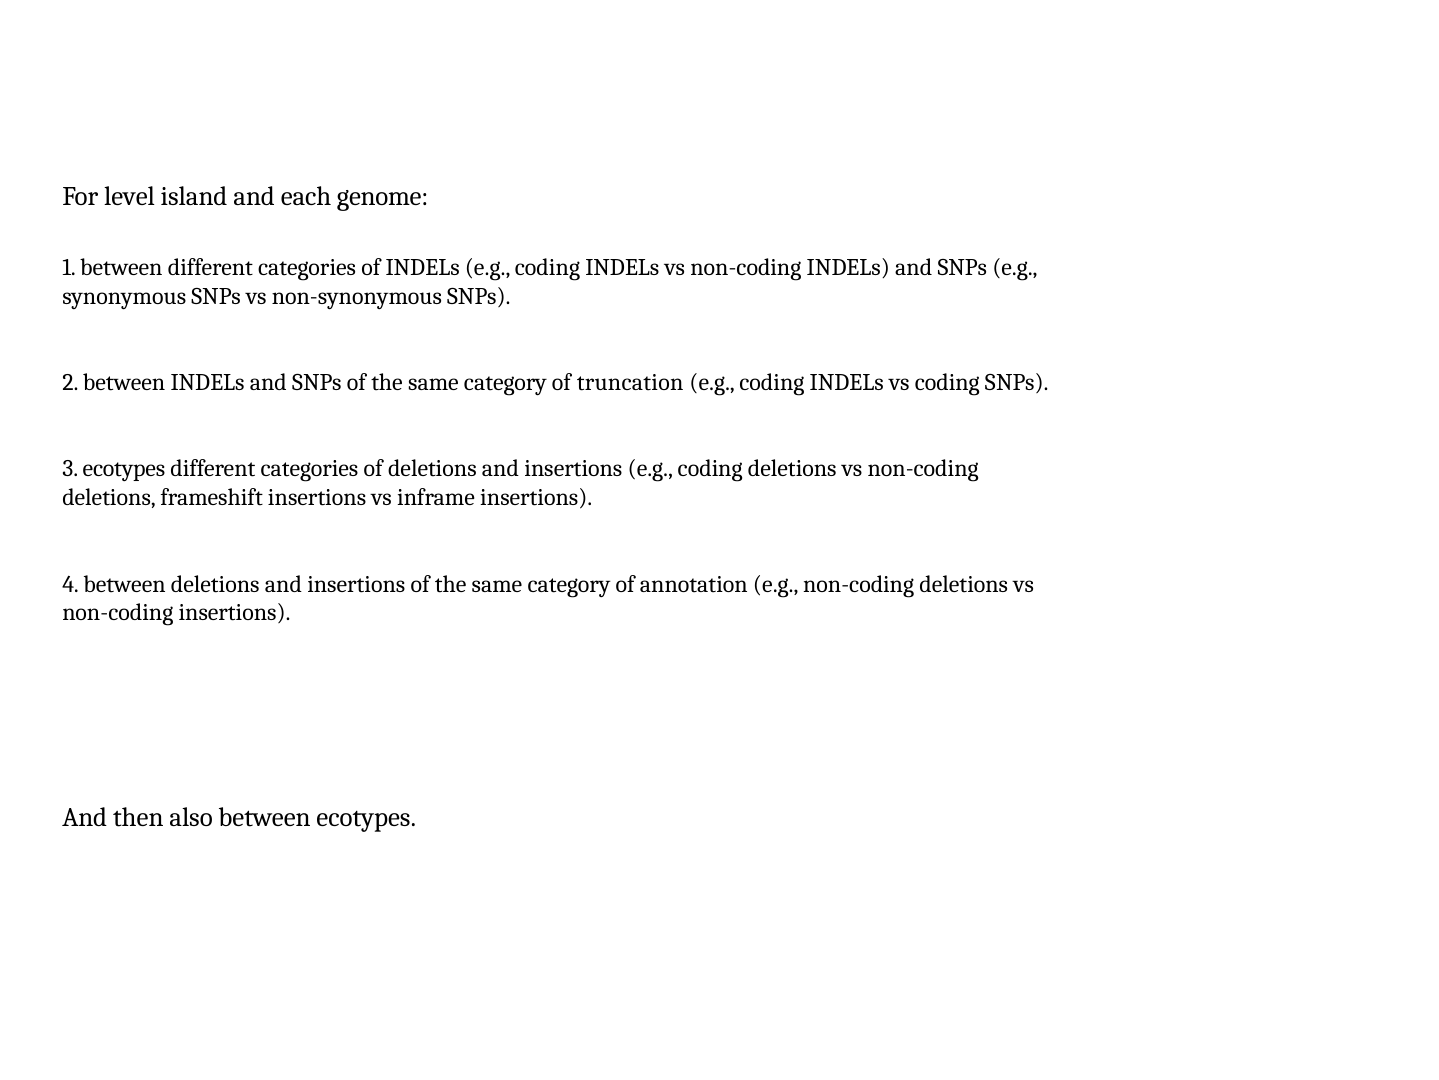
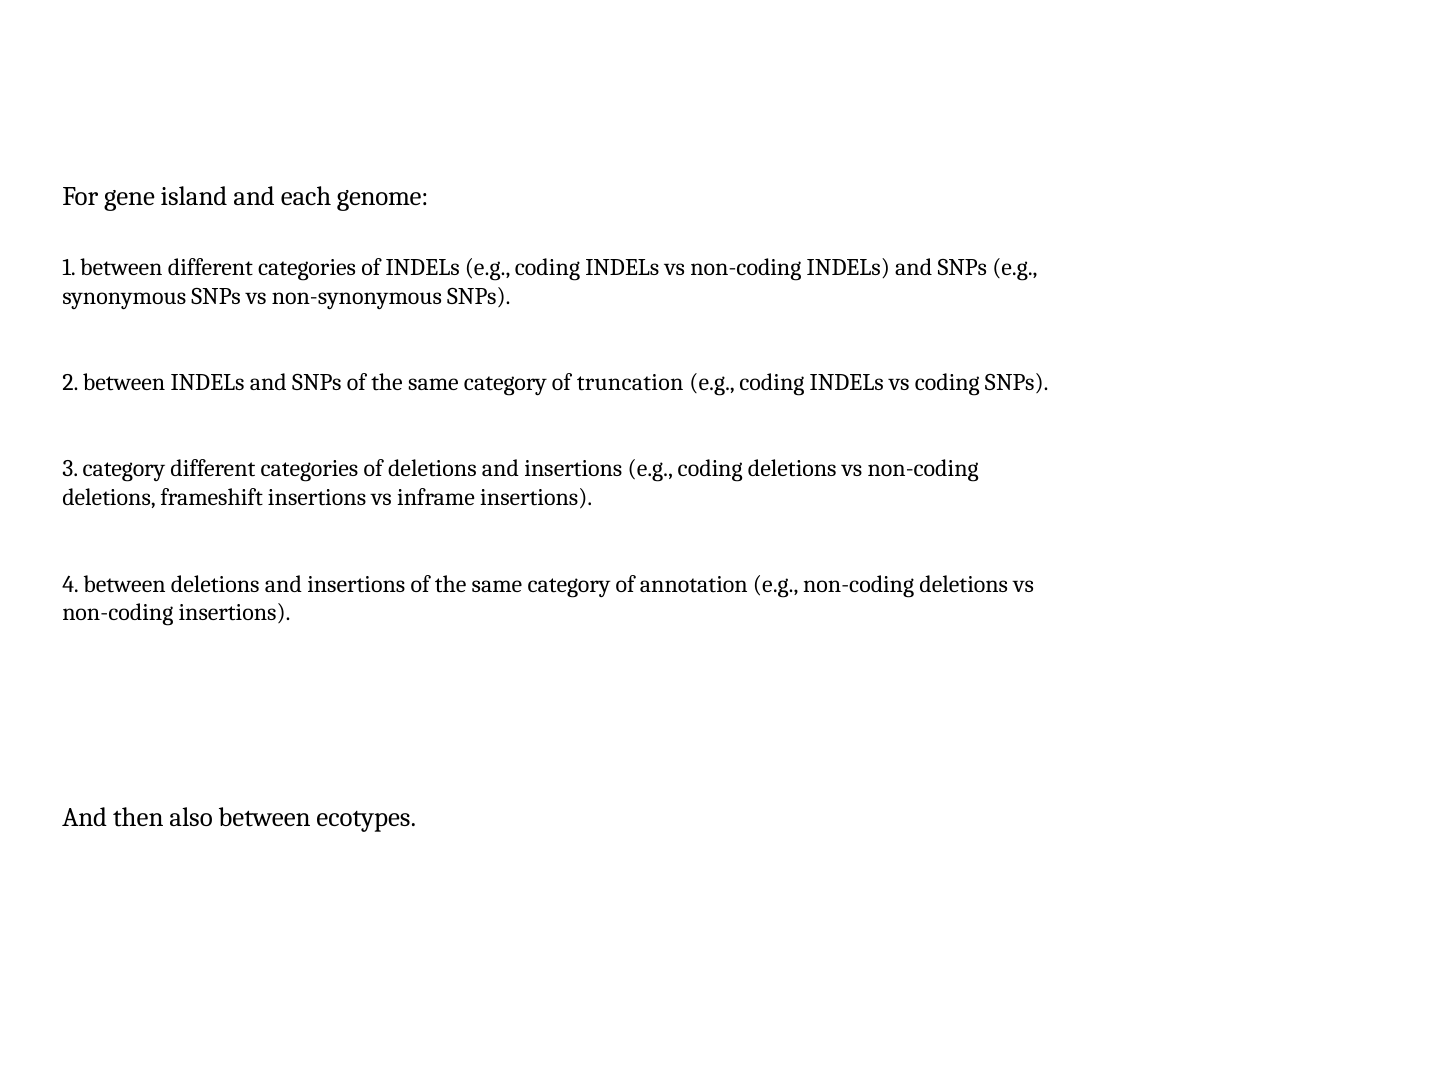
level: level -> gene
3 ecotypes: ecotypes -> category
